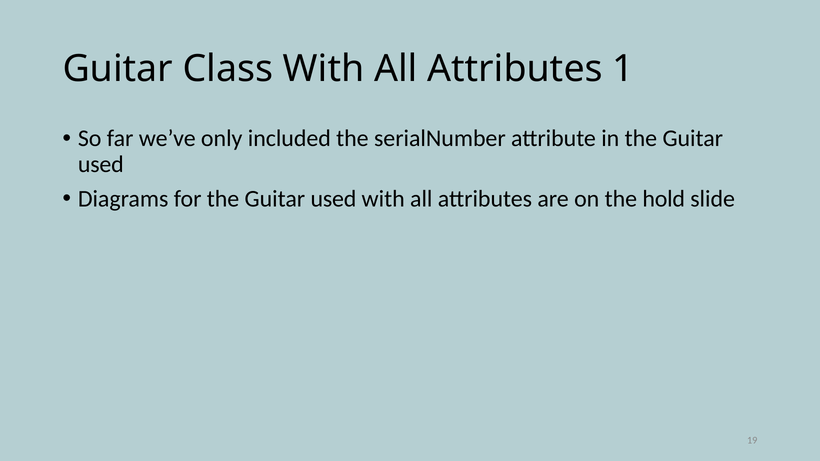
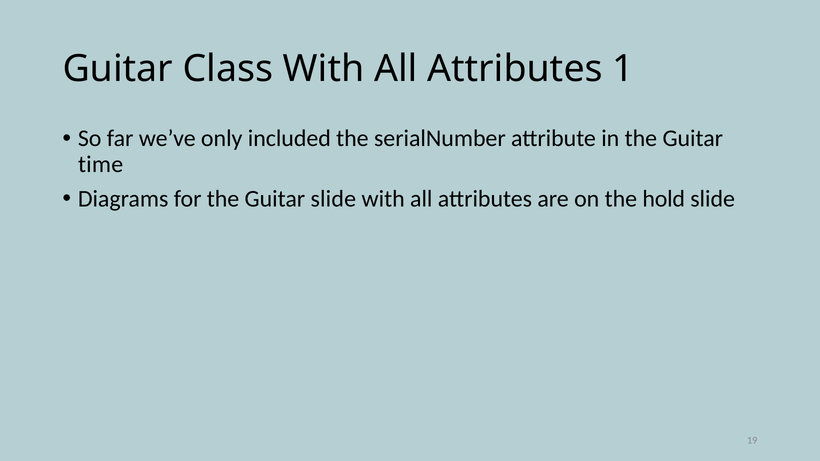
used at (101, 164): used -> time
for the Guitar used: used -> slide
